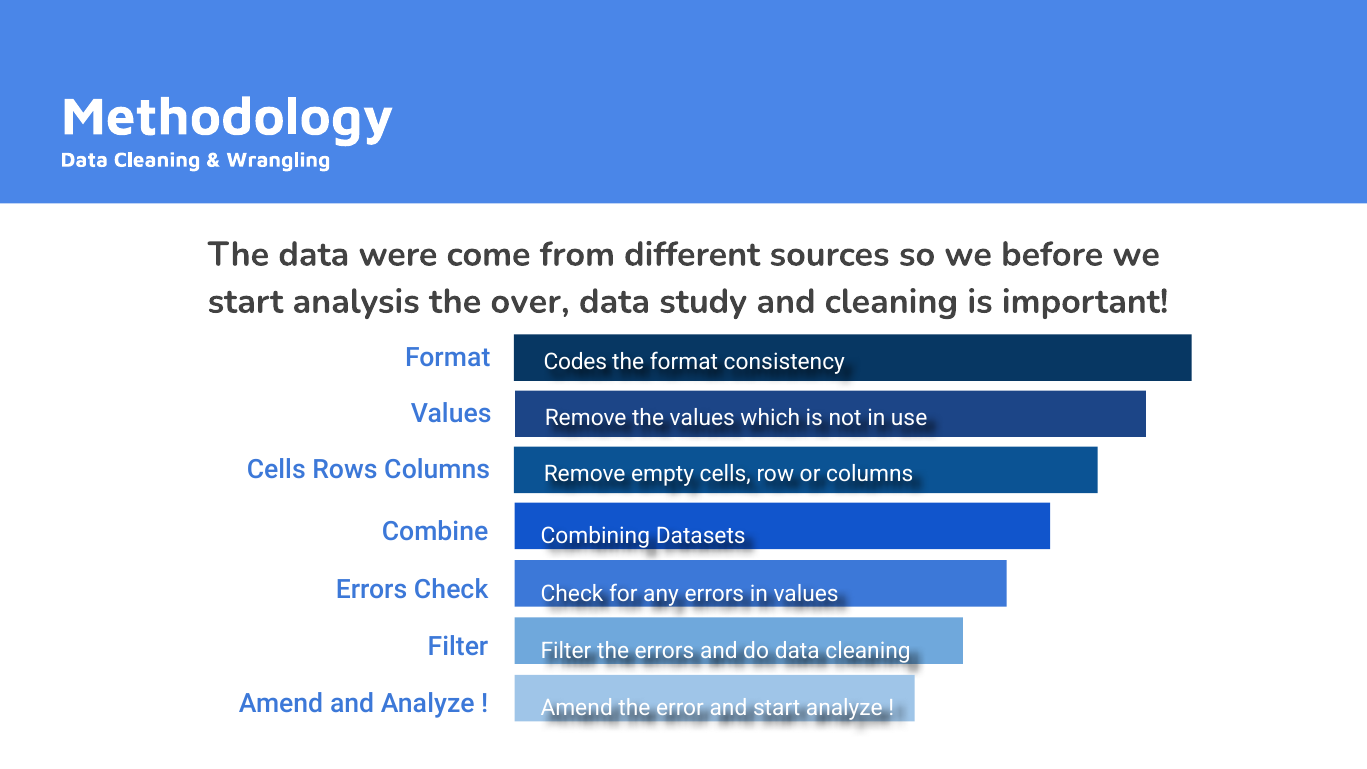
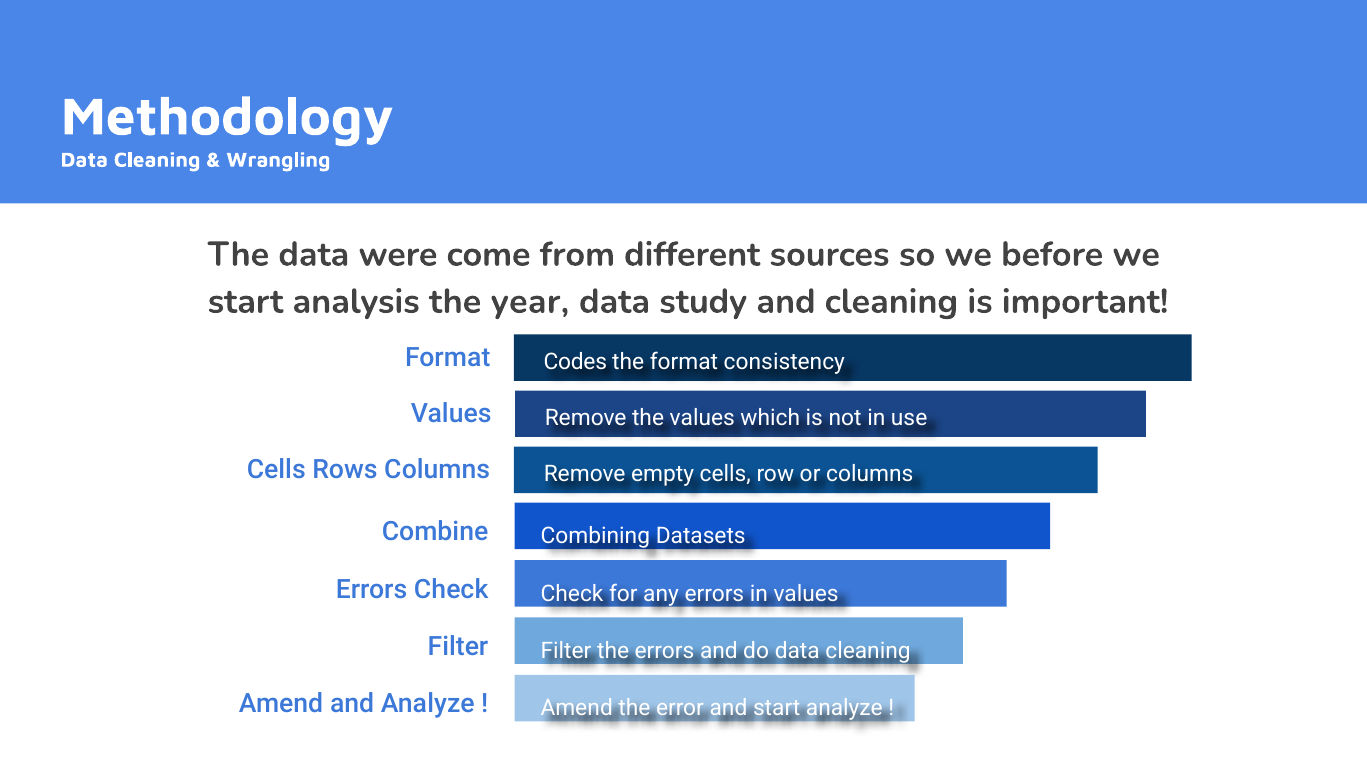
over: over -> year
